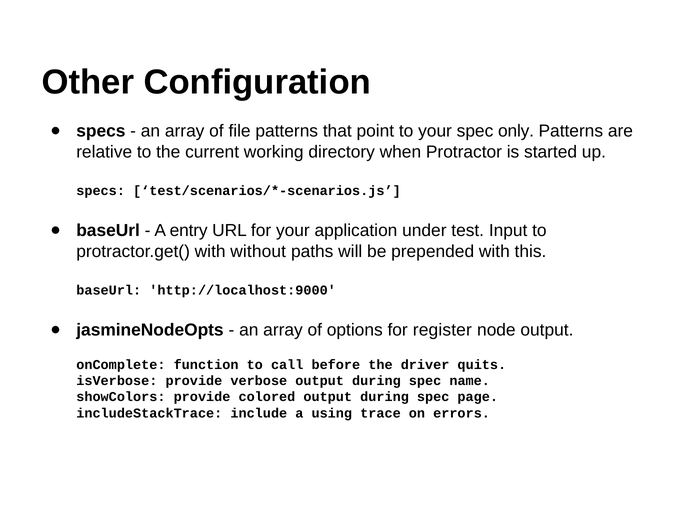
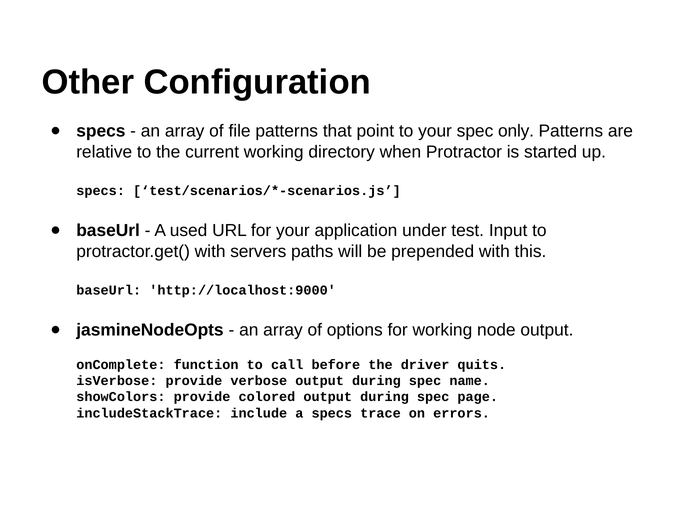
entry: entry -> used
without: without -> servers
for register: register -> working
a using: using -> specs
